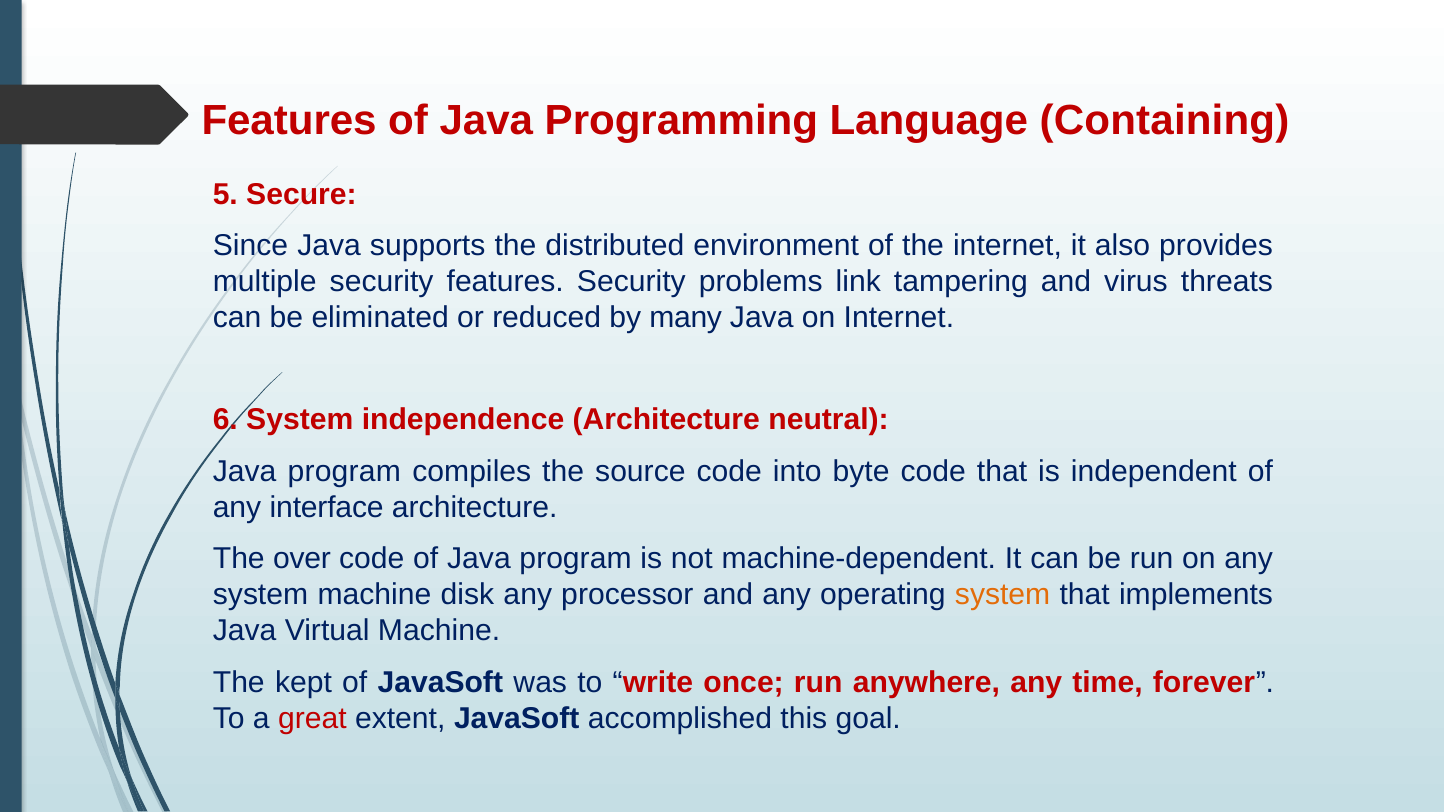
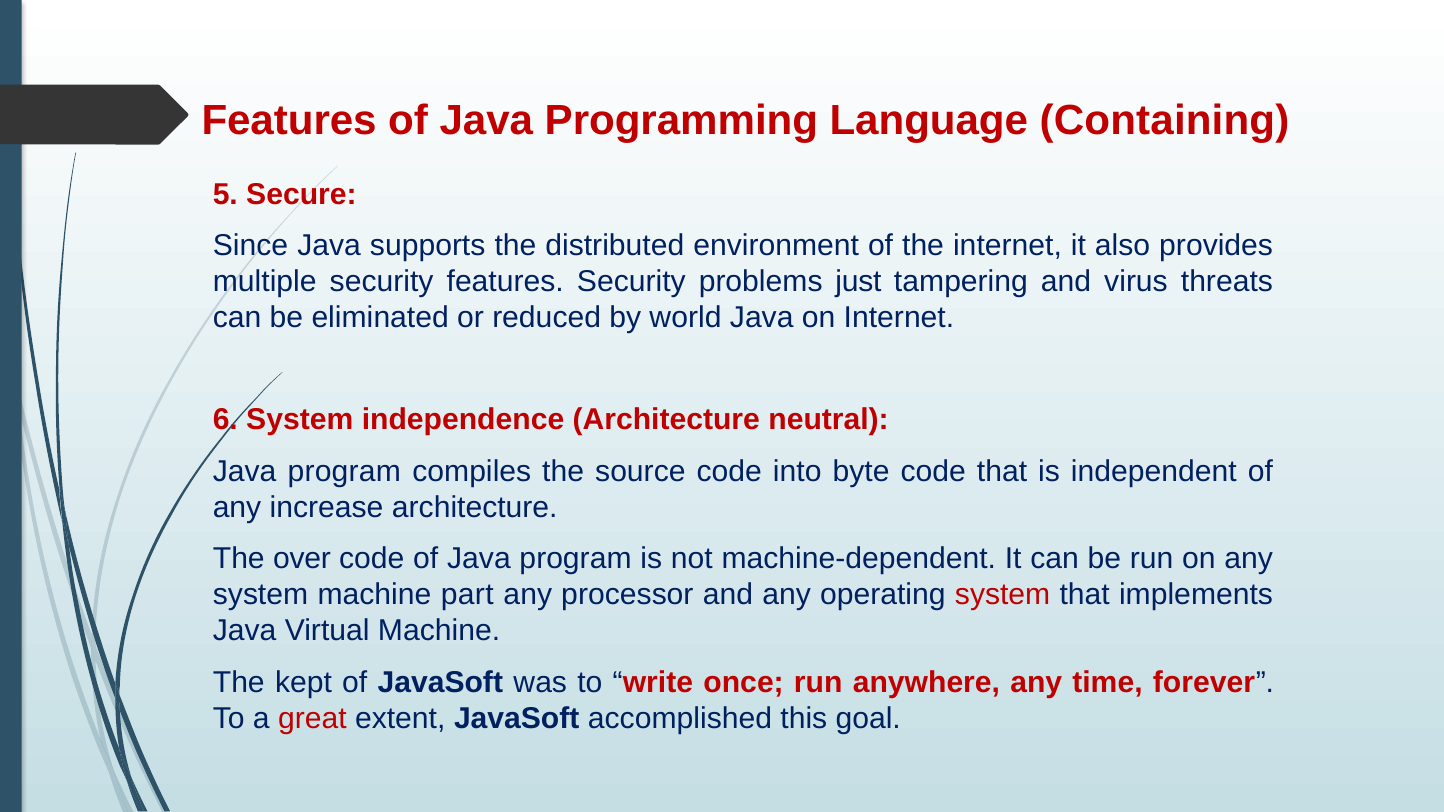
link: link -> just
many: many -> world
interface: interface -> increase
disk: disk -> part
system at (1003, 595) colour: orange -> red
